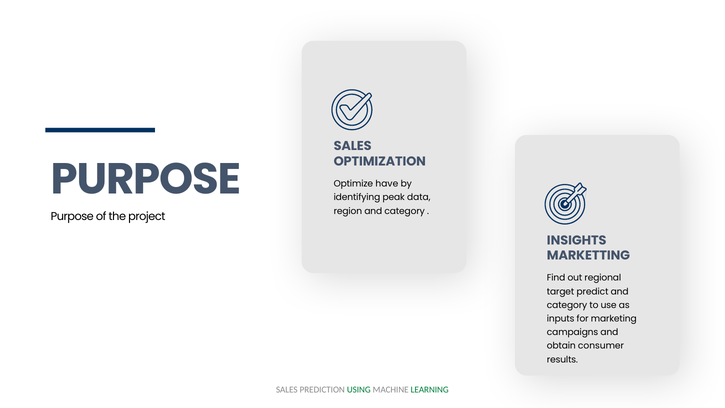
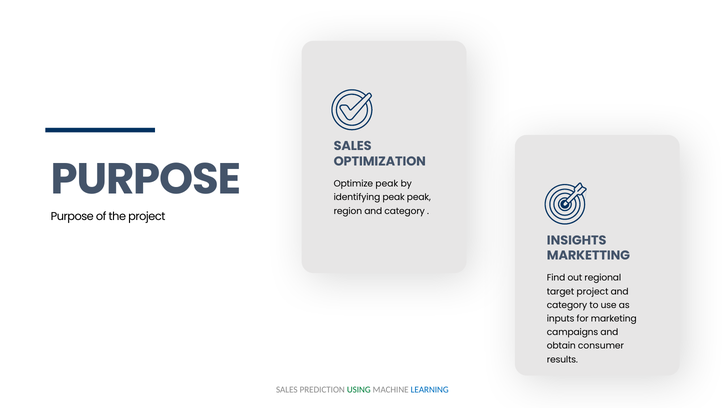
Optimize have: have -> peak
peak data: data -> peak
target predict: predict -> project
LEARNING colour: green -> blue
